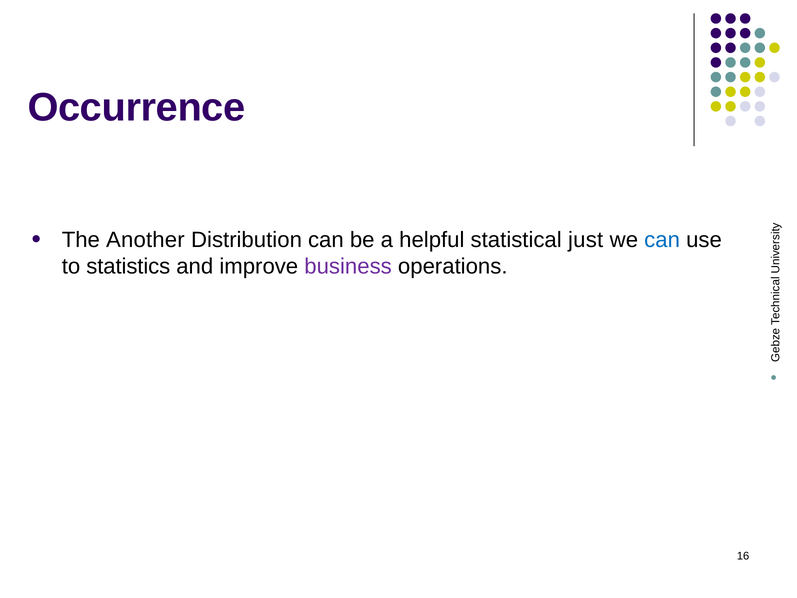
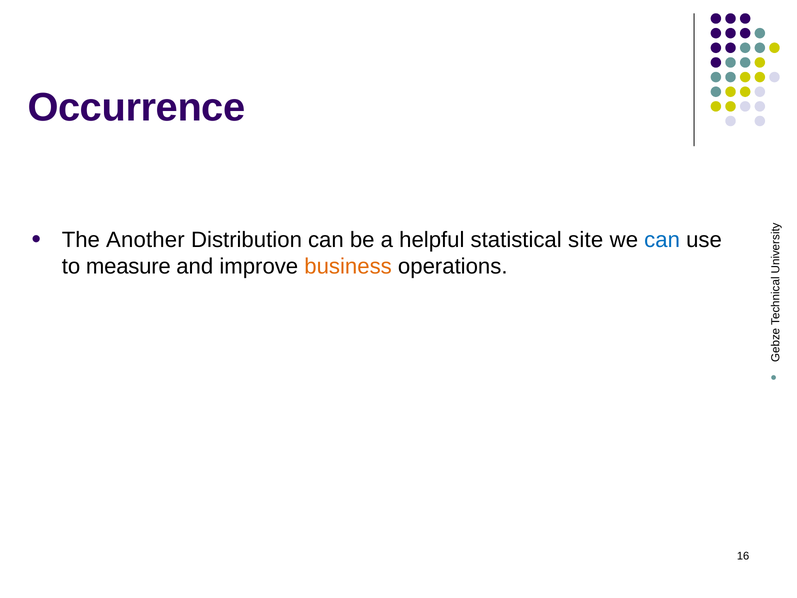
just: just -> site
statistics: statistics -> measure
business colour: purple -> orange
